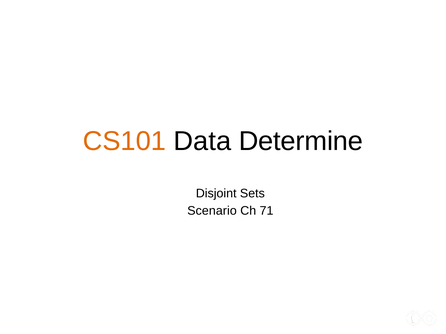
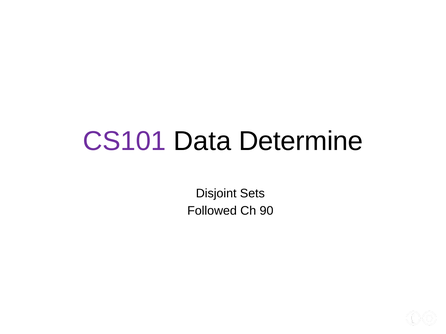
CS101 colour: orange -> purple
Scenario: Scenario -> Followed
71: 71 -> 90
